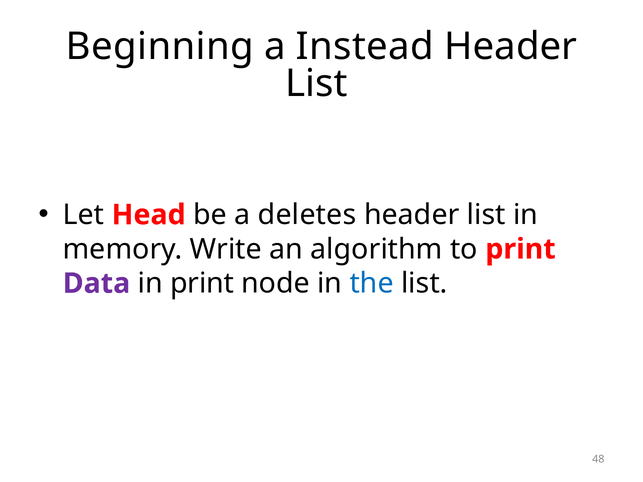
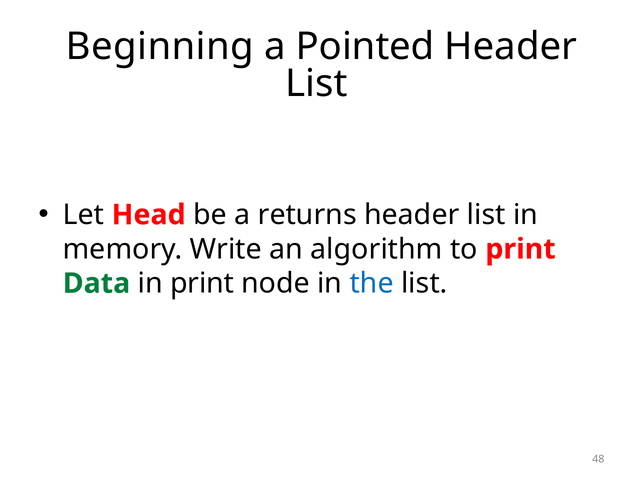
Instead: Instead -> Pointed
deletes: deletes -> returns
Data colour: purple -> green
